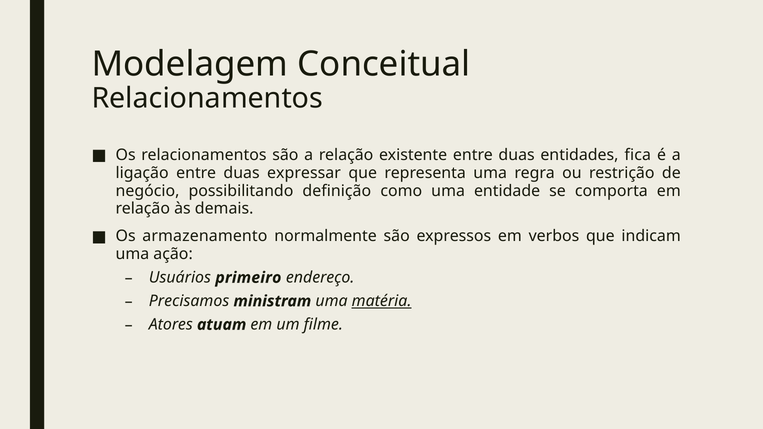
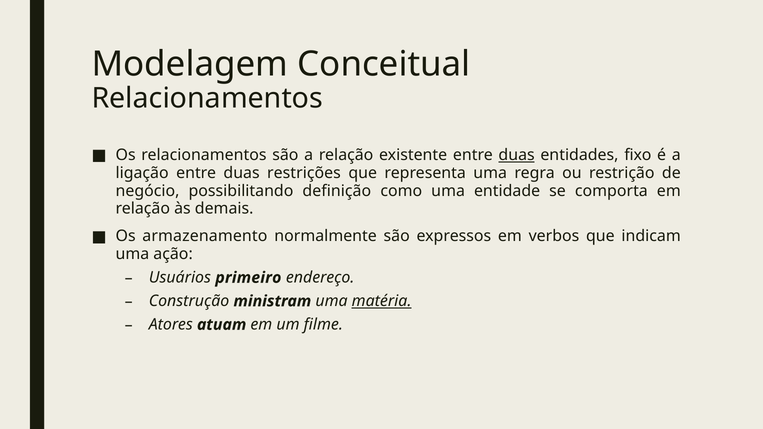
duas at (517, 155) underline: none -> present
fica: fica -> fixo
expressar: expressar -> restrições
Precisamos: Precisamos -> Construção
